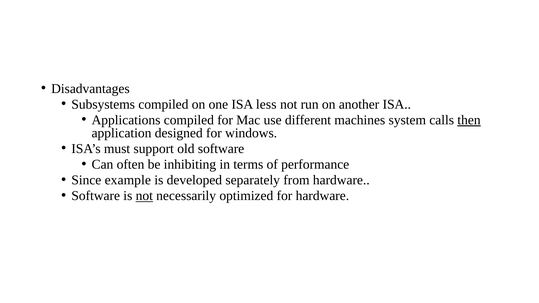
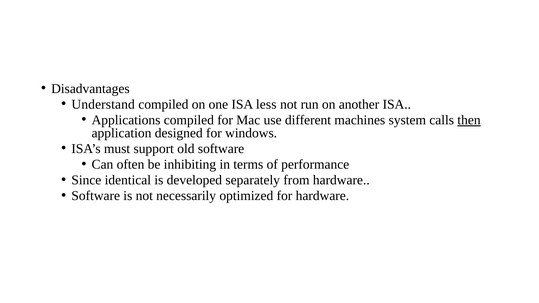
Subsystems: Subsystems -> Understand
example: example -> identical
not at (144, 196) underline: present -> none
